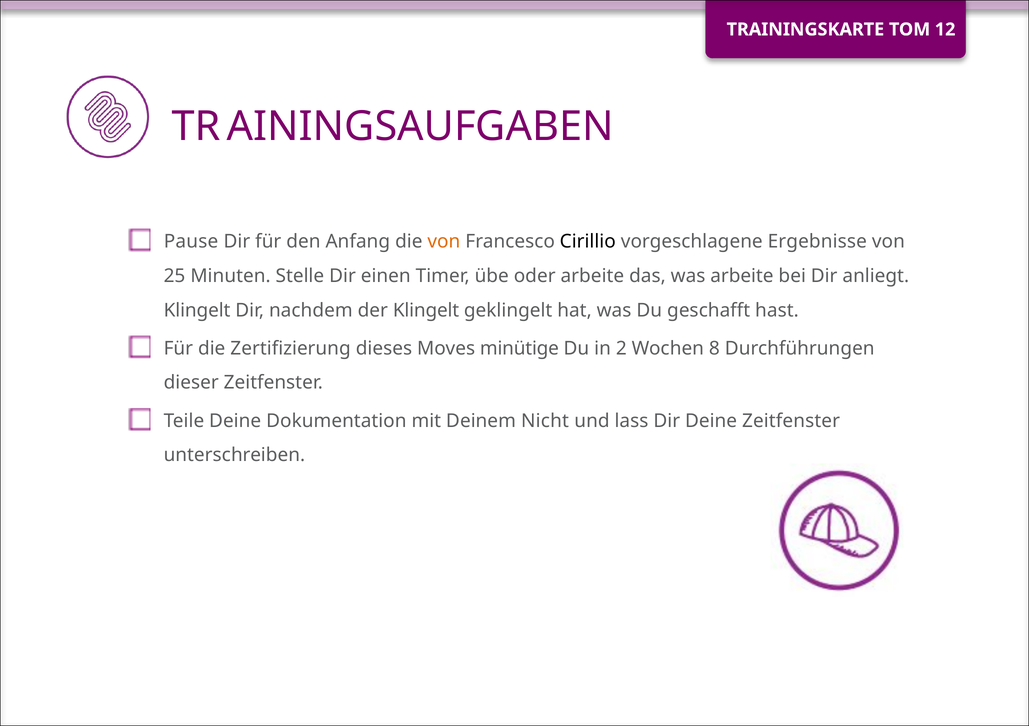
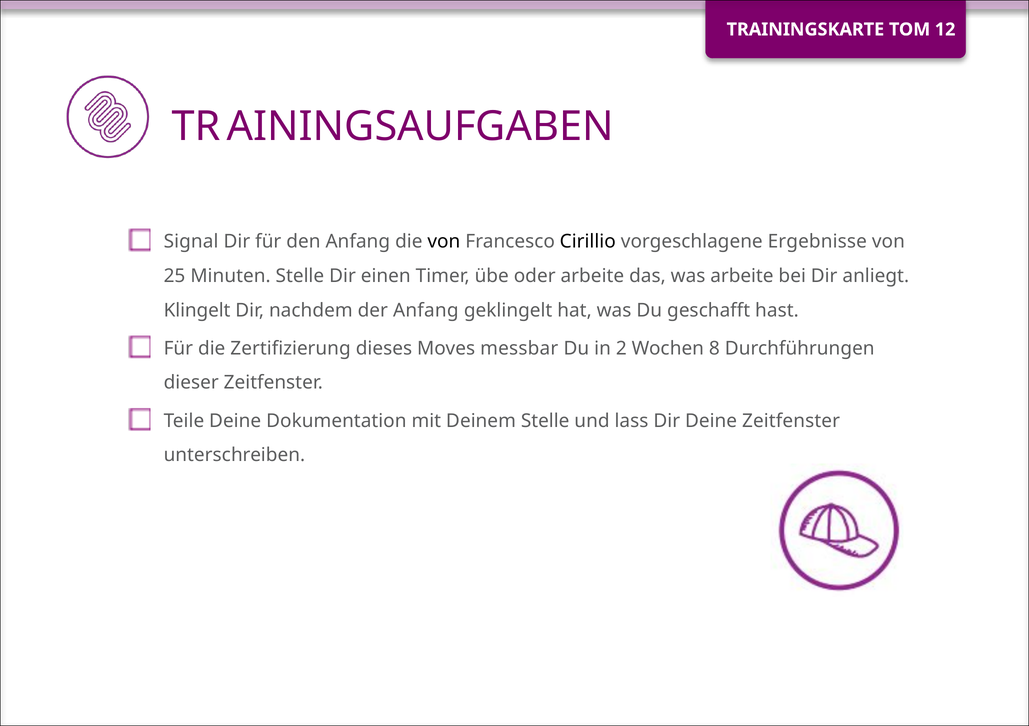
Pause: Pause -> Signal
von at (444, 241) colour: orange -> black
der Klingelt: Klingelt -> Anfang
minütige: minütige -> messbar
Deinem Nicht: Nicht -> Stelle
